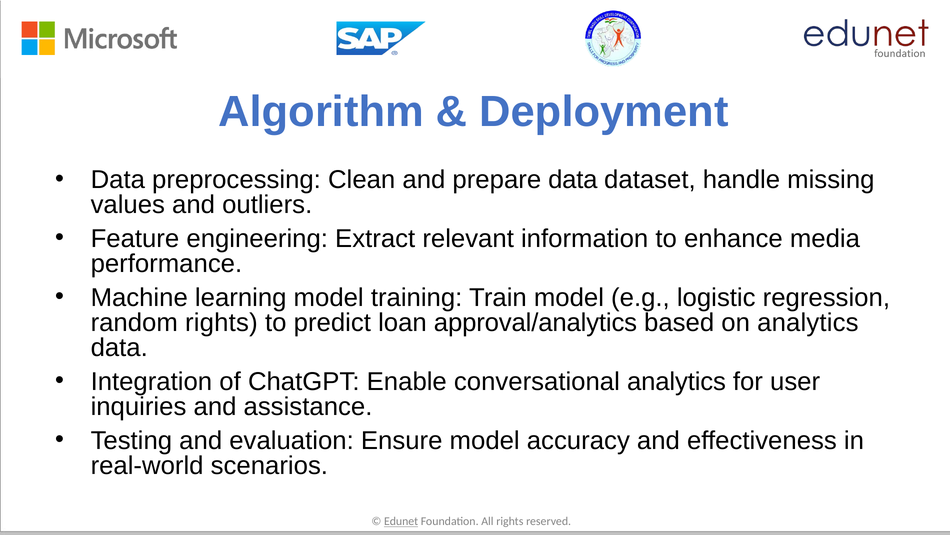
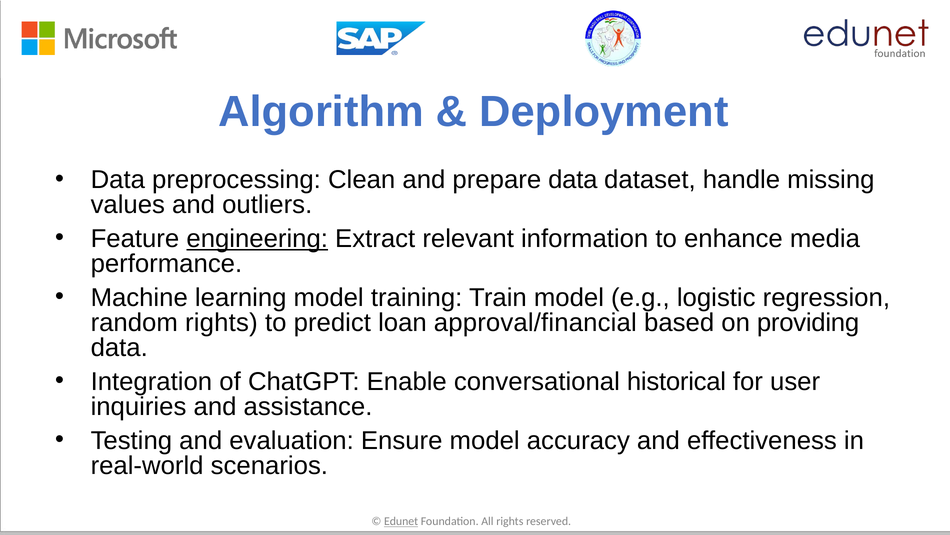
engineering underline: none -> present
approval/analytics: approval/analytics -> approval/financial
on analytics: analytics -> providing
conversational analytics: analytics -> historical
